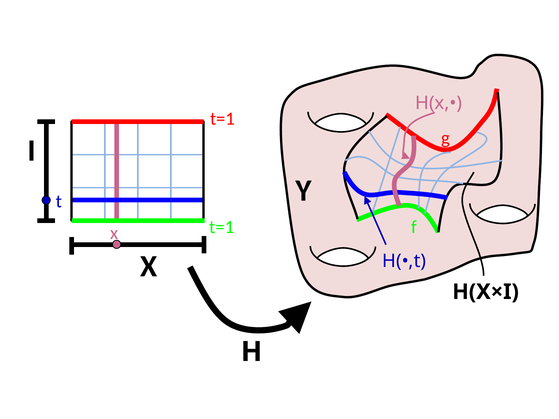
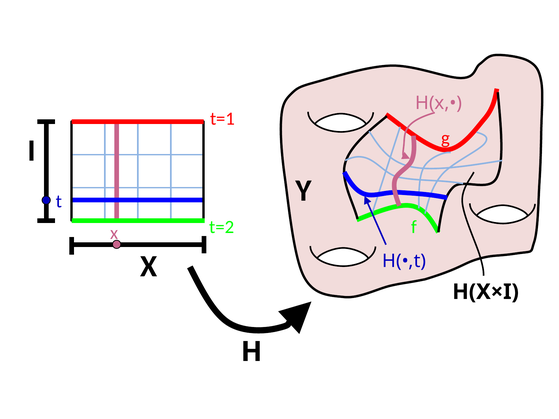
t=1 at (222, 227): t=1 -> t=2
